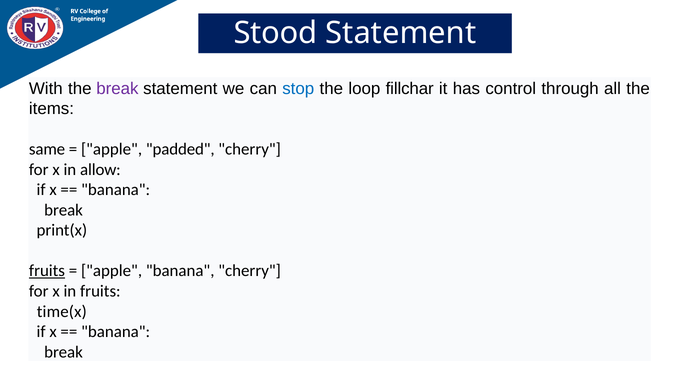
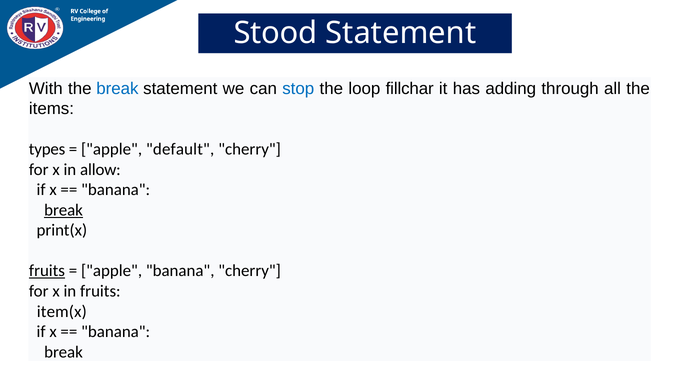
break at (117, 89) colour: purple -> blue
control: control -> adding
same: same -> types
padded: padded -> default
break at (64, 210) underline: none -> present
time(x: time(x -> item(x
